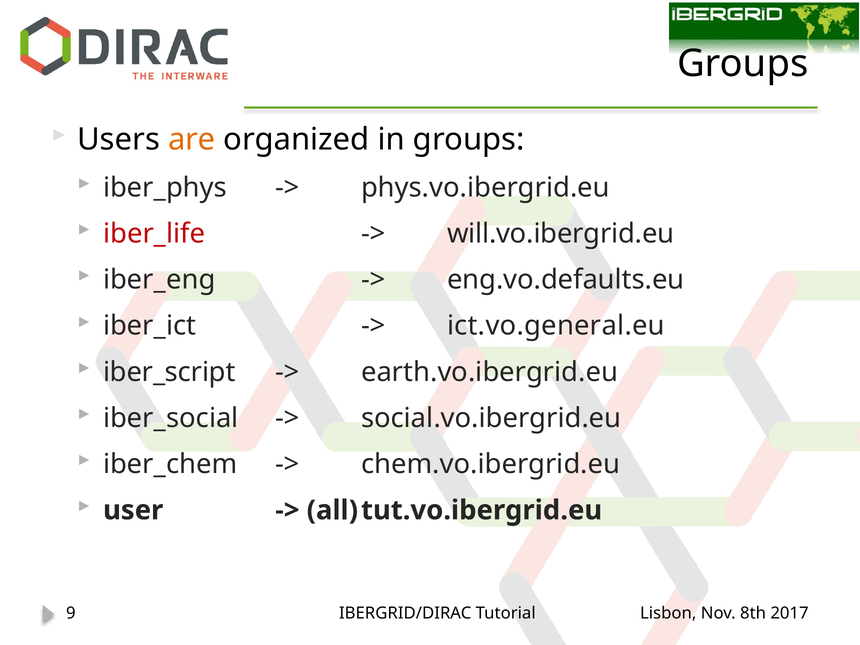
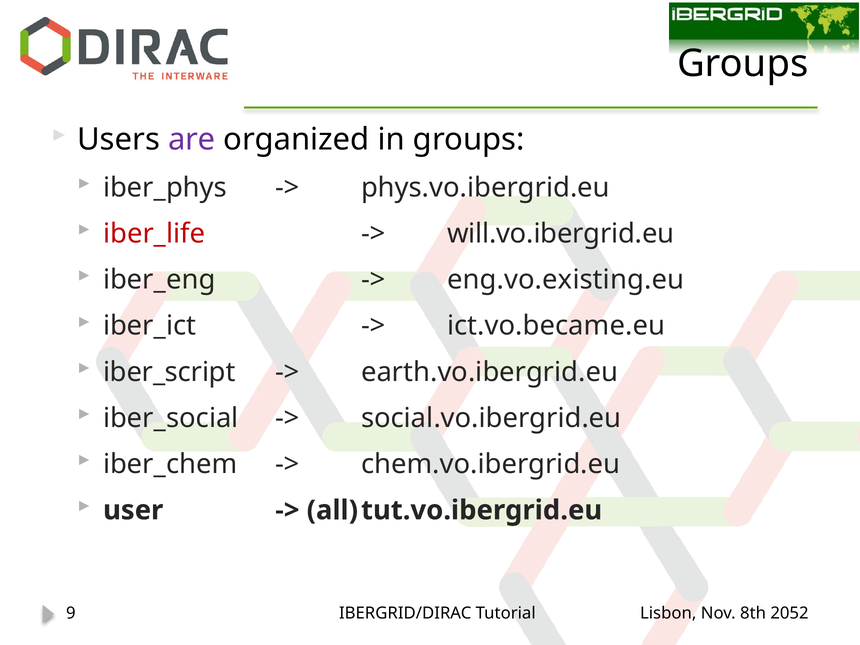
are colour: orange -> purple
eng.vo.defaults.eu: eng.vo.defaults.eu -> eng.vo.existing.eu
ict.vo.general.eu: ict.vo.general.eu -> ict.vo.became.eu
2017: 2017 -> 2052
